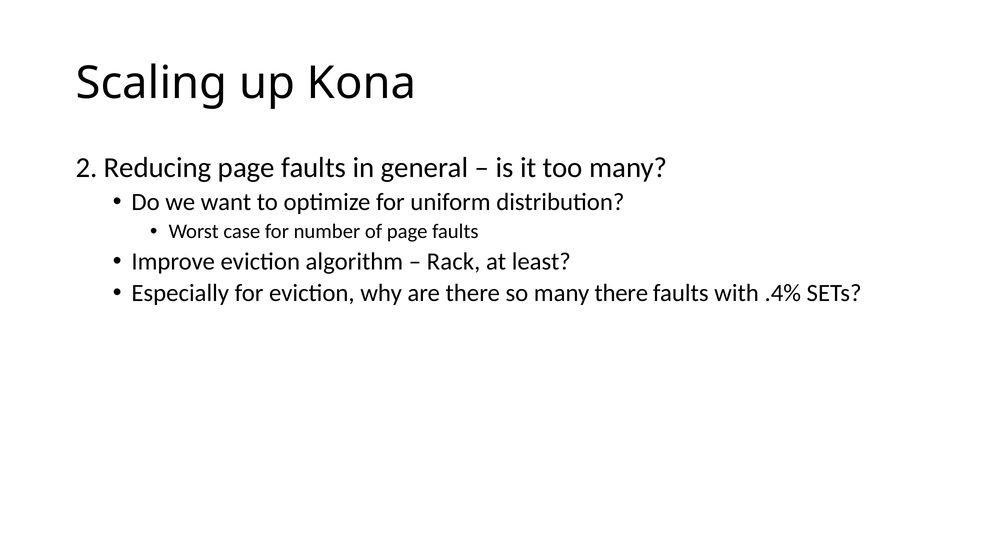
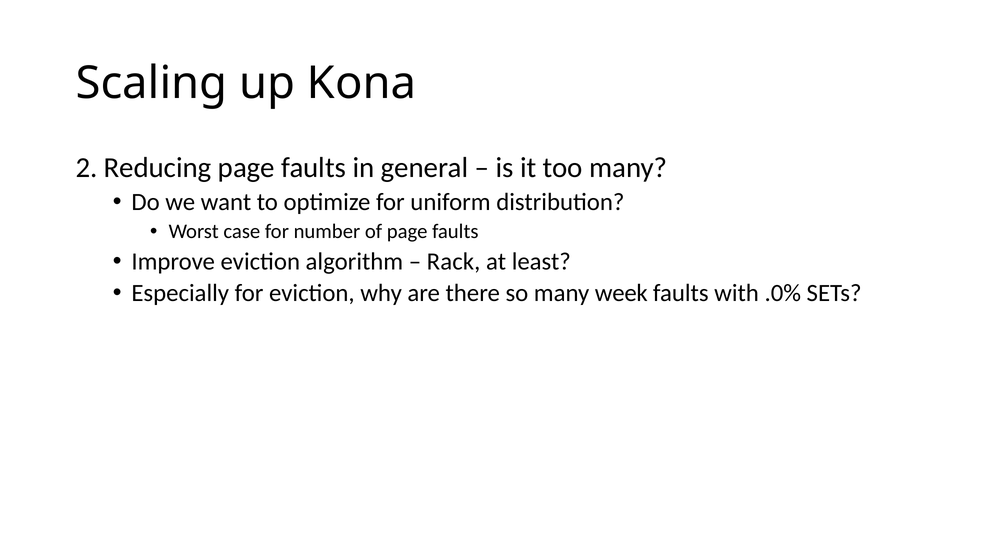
many there: there -> week
.4%: .4% -> .0%
